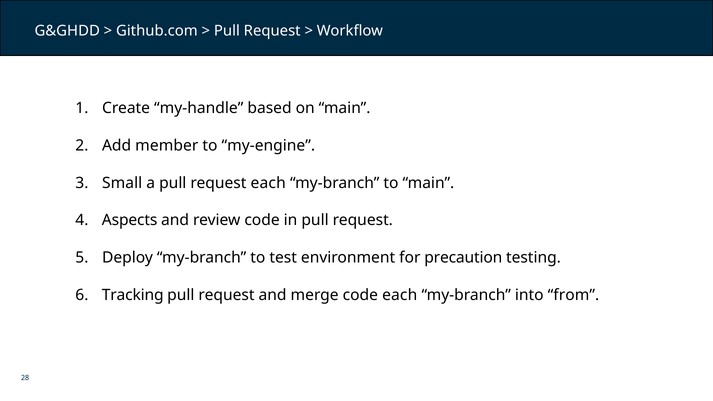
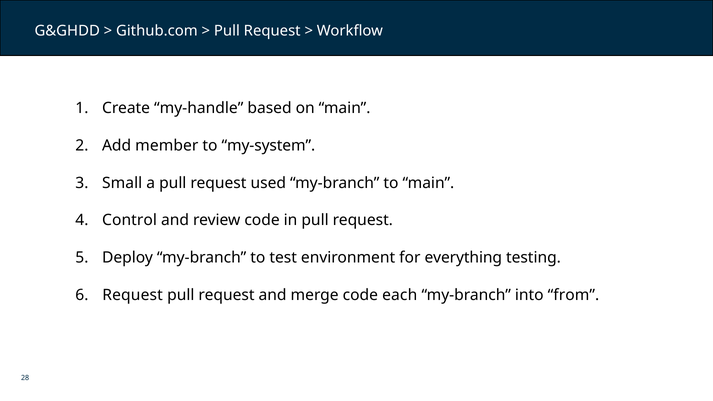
my-engine: my-engine -> my-system
request each: each -> used
Aspects: Aspects -> Control
precaution: precaution -> everything
Tracking at (133, 295): Tracking -> Request
